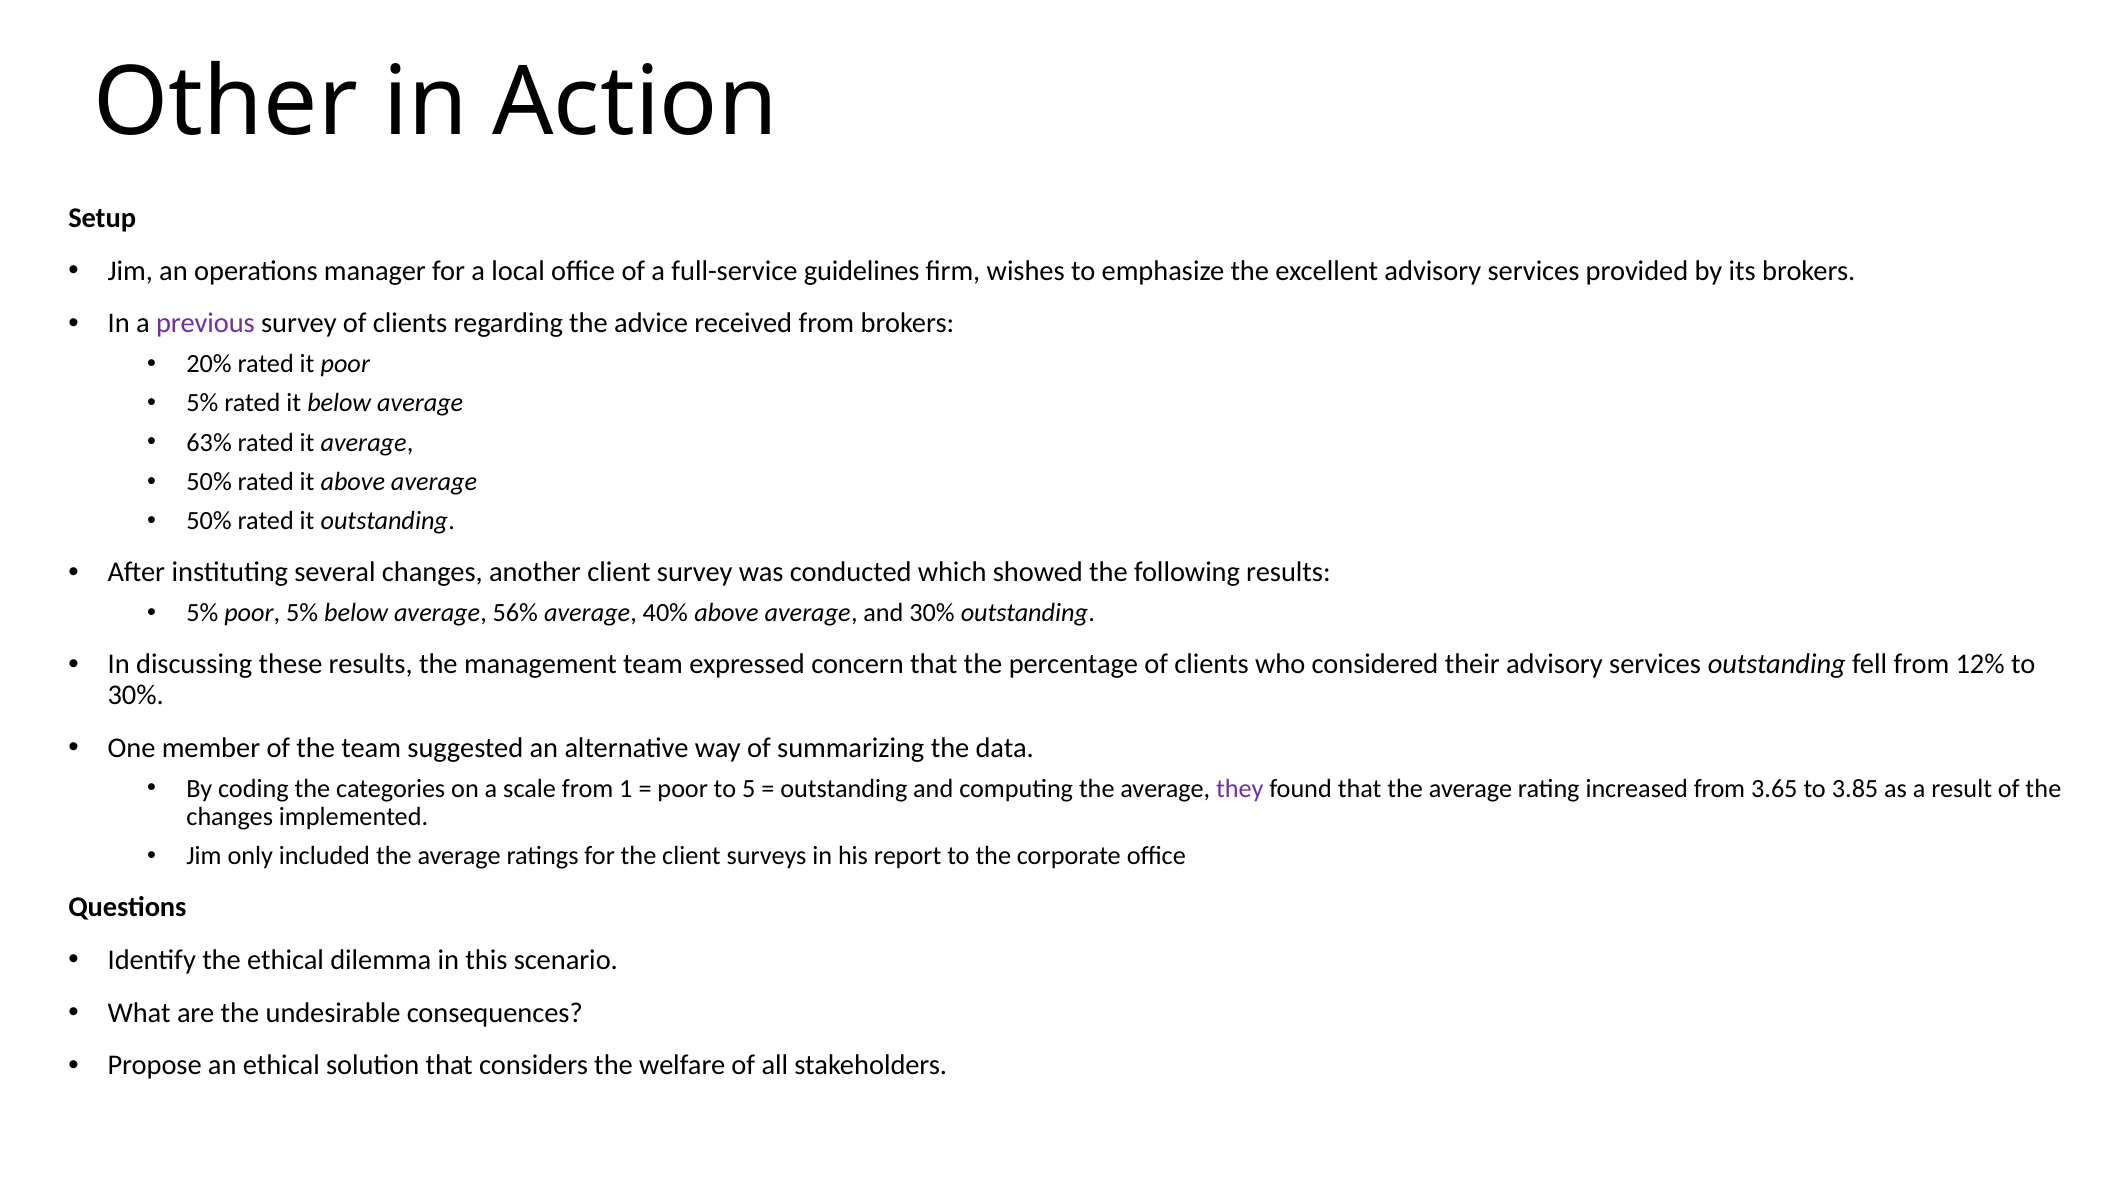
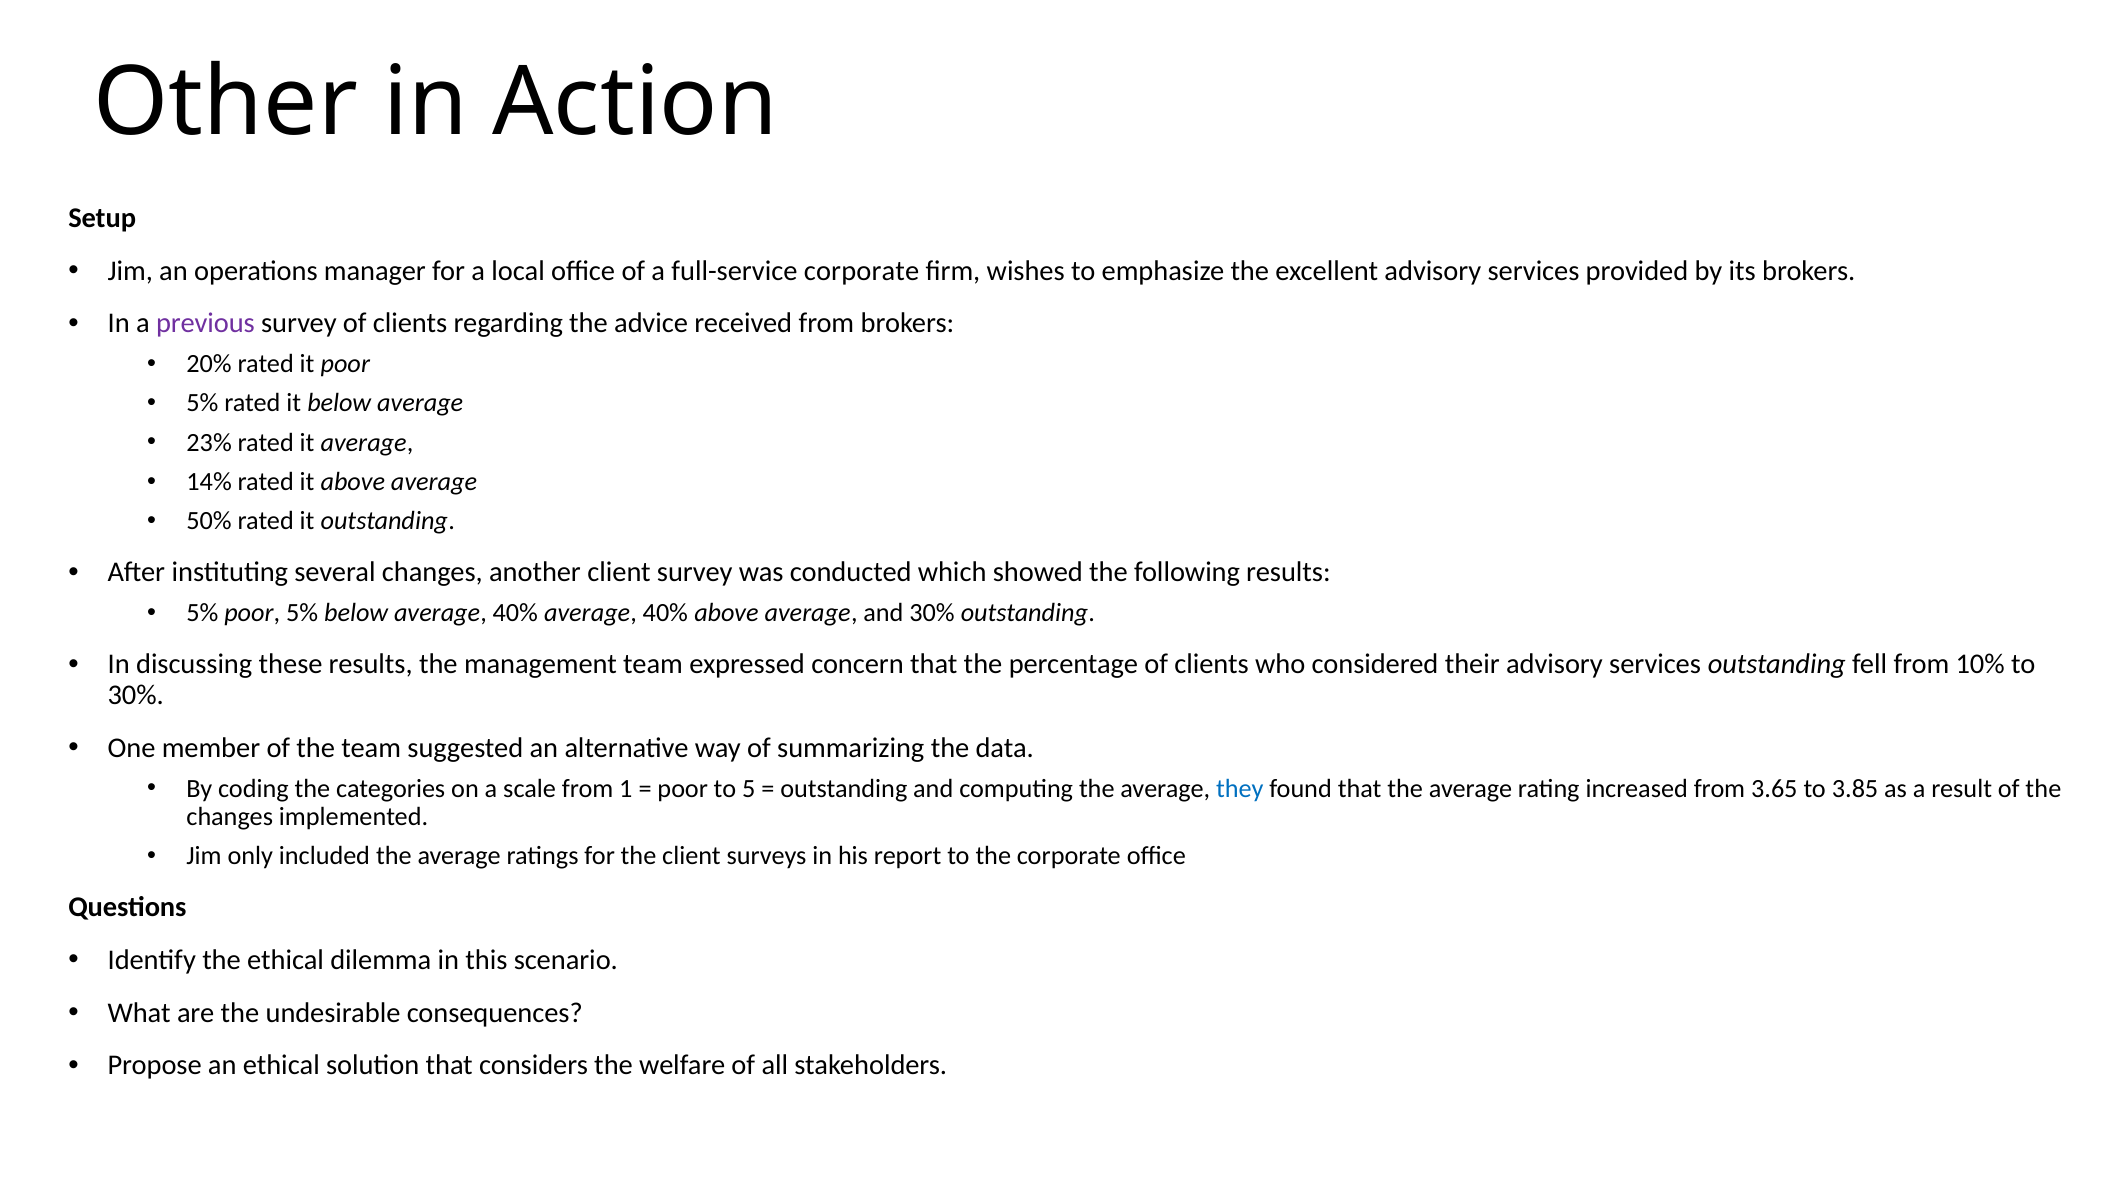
full-service guidelines: guidelines -> corporate
63%: 63% -> 23%
50% at (209, 482): 50% -> 14%
below average 56%: 56% -> 40%
12%: 12% -> 10%
they colour: purple -> blue
